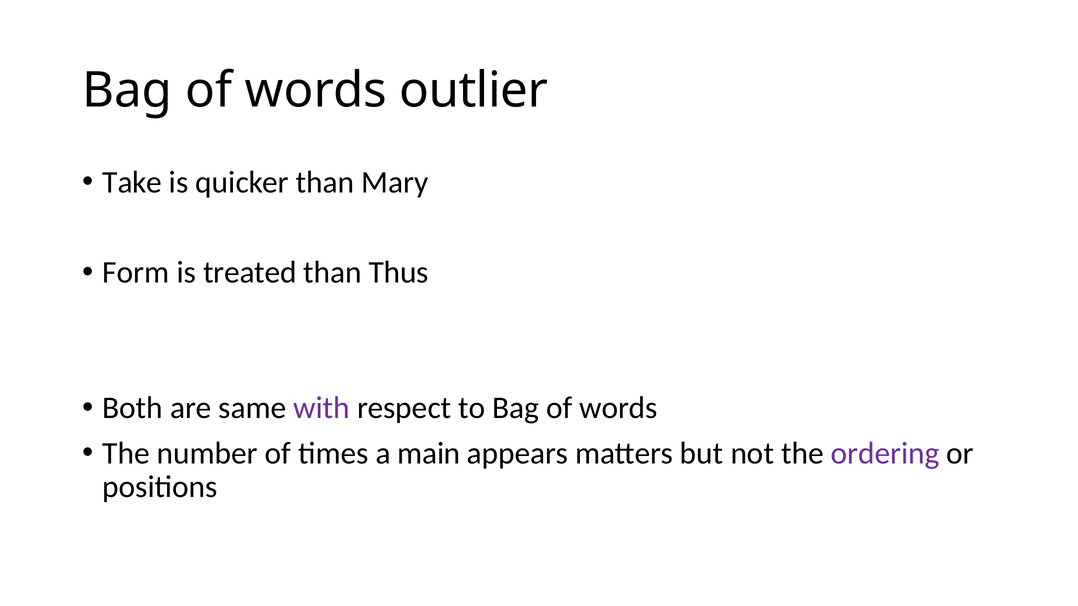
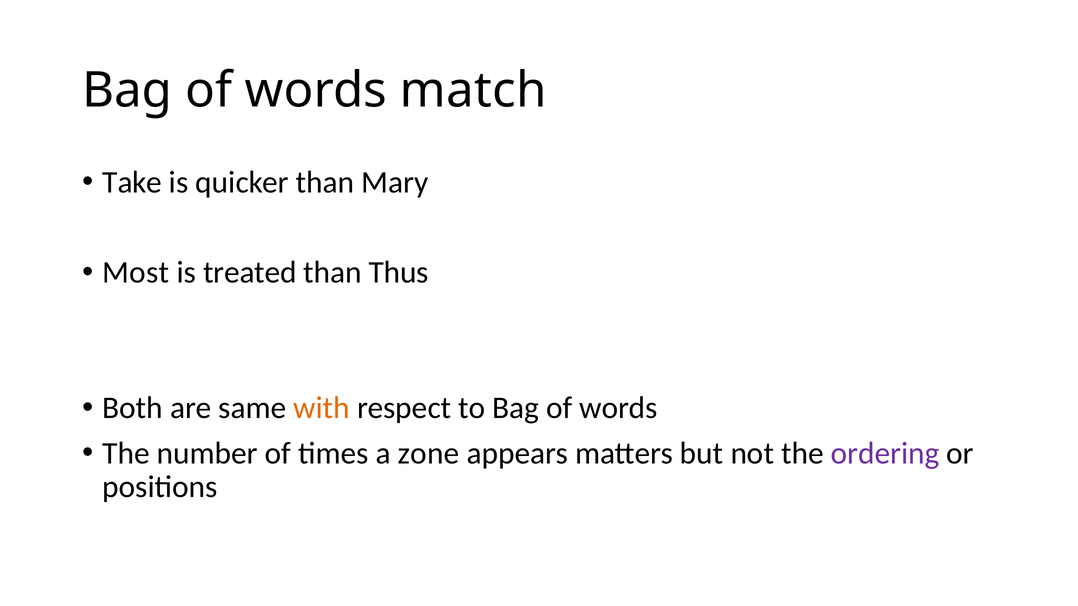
outlier: outlier -> match
Form: Form -> Most
with colour: purple -> orange
main: main -> zone
